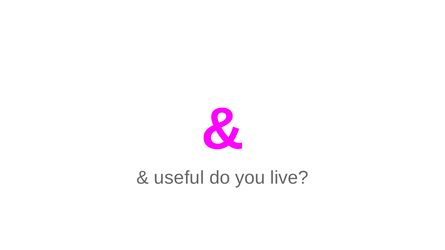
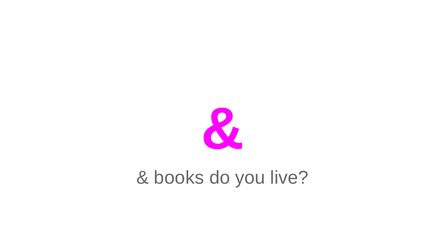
useful: useful -> books
